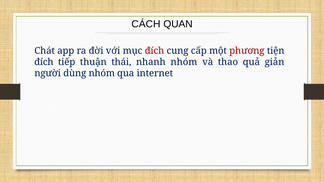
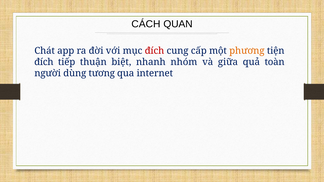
phương colour: red -> orange
thái: thái -> biệt
thao: thao -> giữa
giản: giản -> toàn
dùng nhóm: nhóm -> tương
